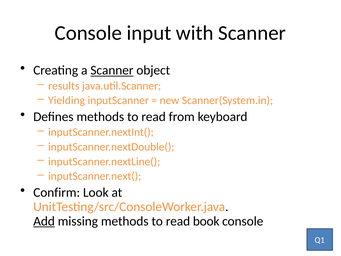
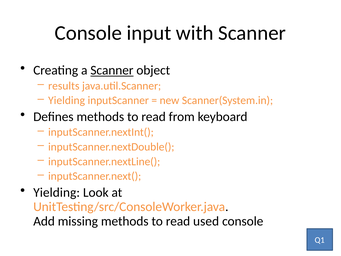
Confirm at (57, 192): Confirm -> Yielding
Add underline: present -> none
book: book -> used
